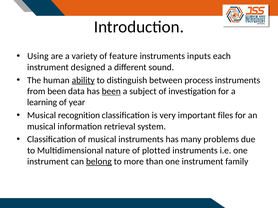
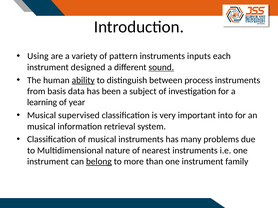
feature: feature -> pattern
sound underline: none -> present
from been: been -> basis
been at (111, 91) underline: present -> none
recognition: recognition -> supervised
files: files -> into
plotted: plotted -> nearest
